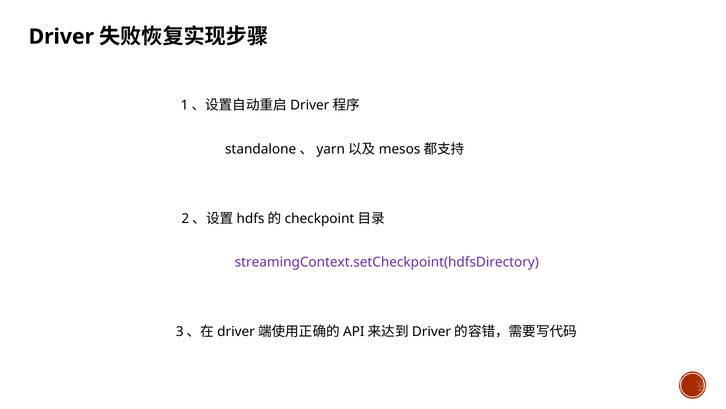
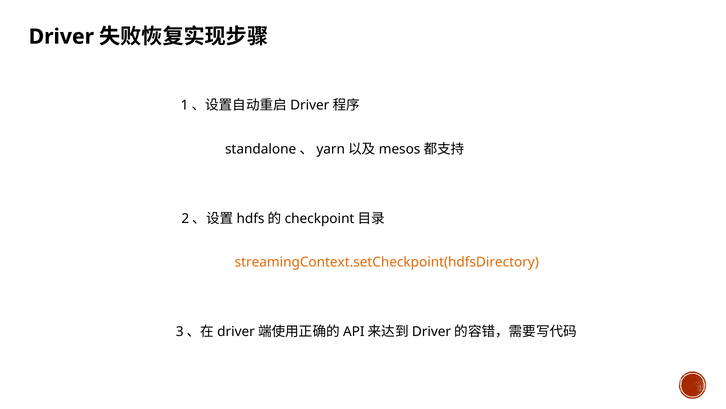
streamingContext.setCheckpoint(hdfsDirectory colour: purple -> orange
